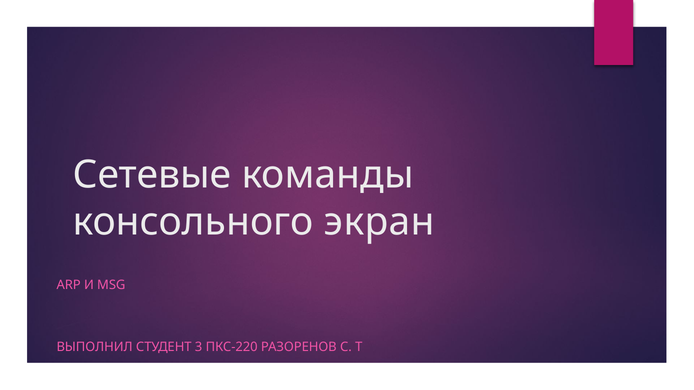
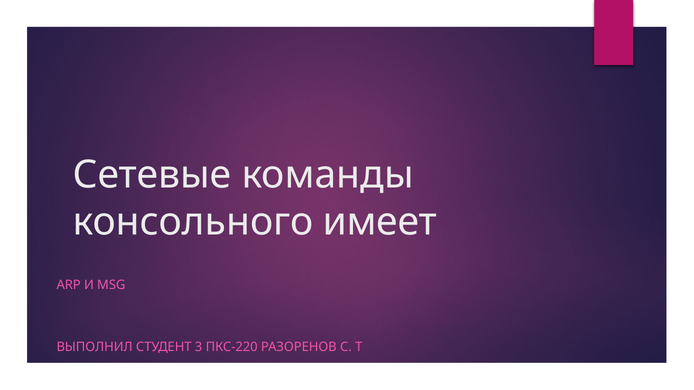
экран: экран -> имеет
